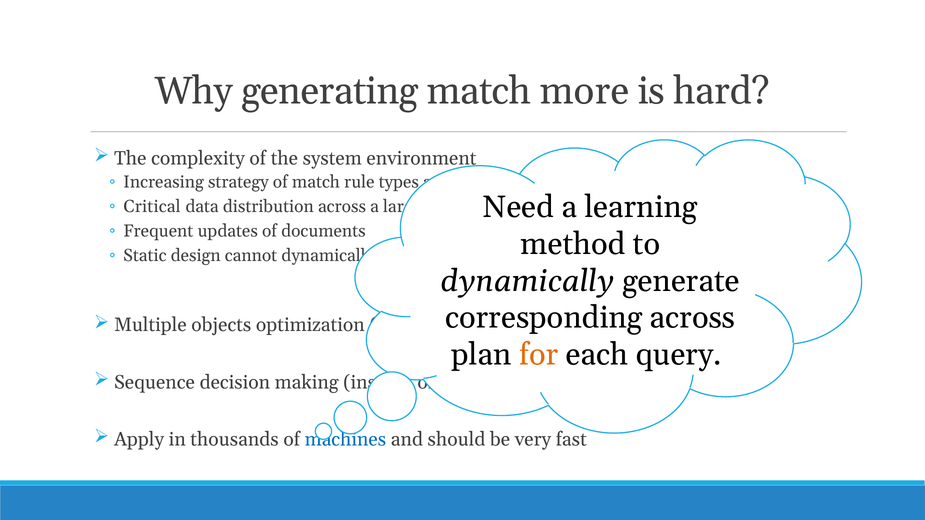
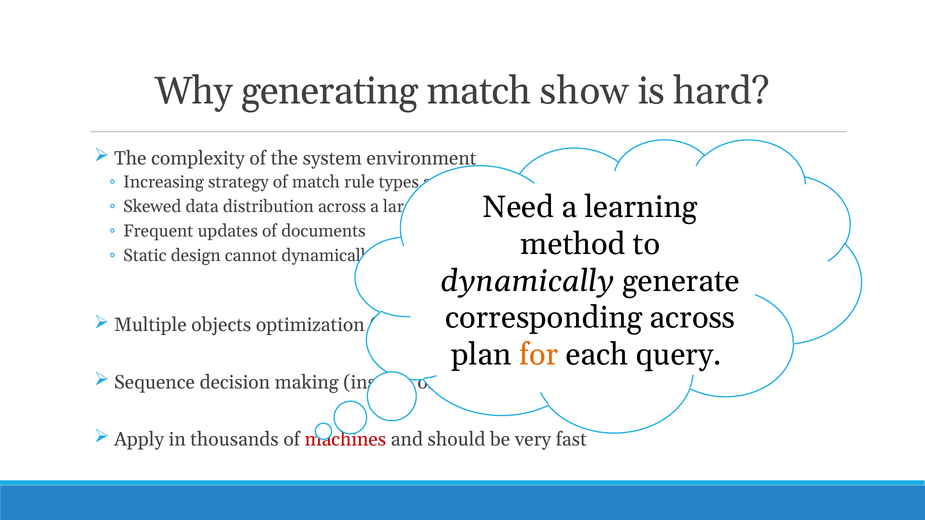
more: more -> show
Critical: Critical -> Skewed
machines at (345, 440) colour: blue -> red
